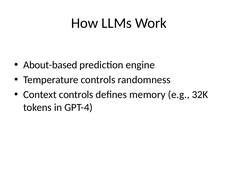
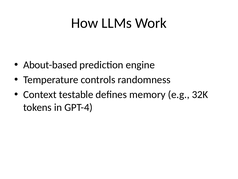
Context controls: controls -> testable
